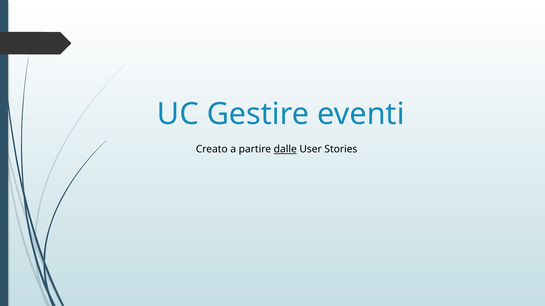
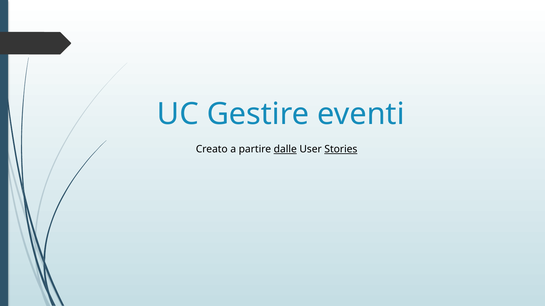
Stories underline: none -> present
